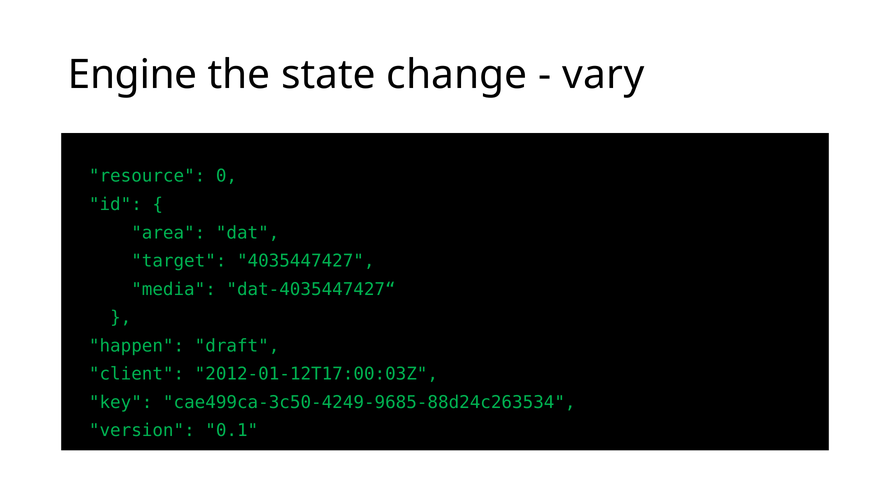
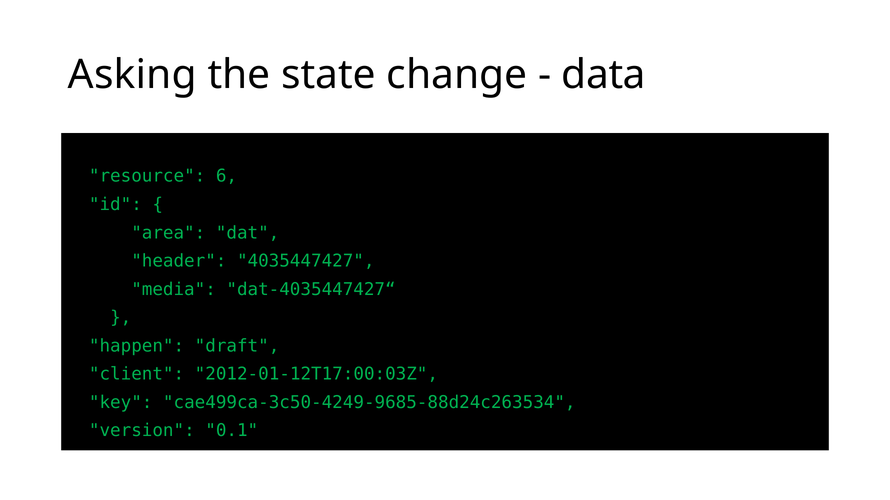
Engine: Engine -> Asking
vary: vary -> data
0: 0 -> 6
target: target -> header
